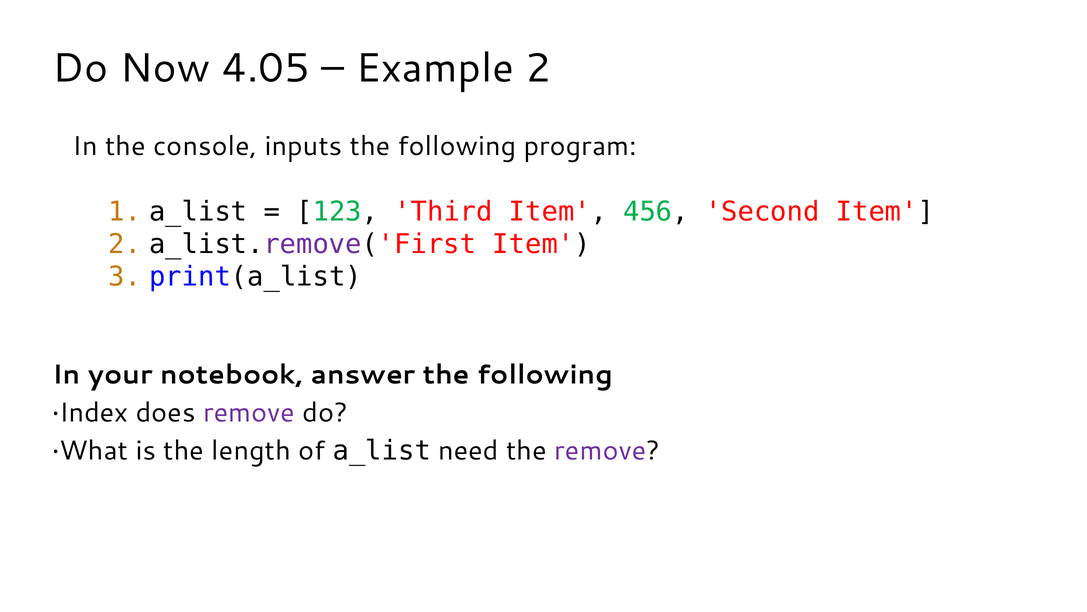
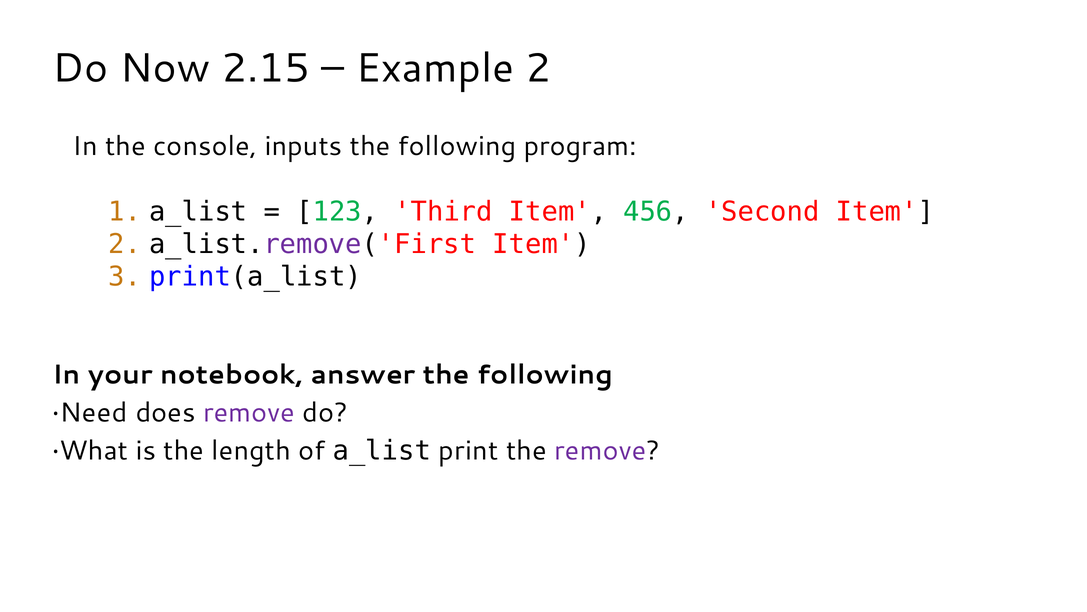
4.05: 4.05 -> 2.15
Index: Index -> Need
need: need -> print
